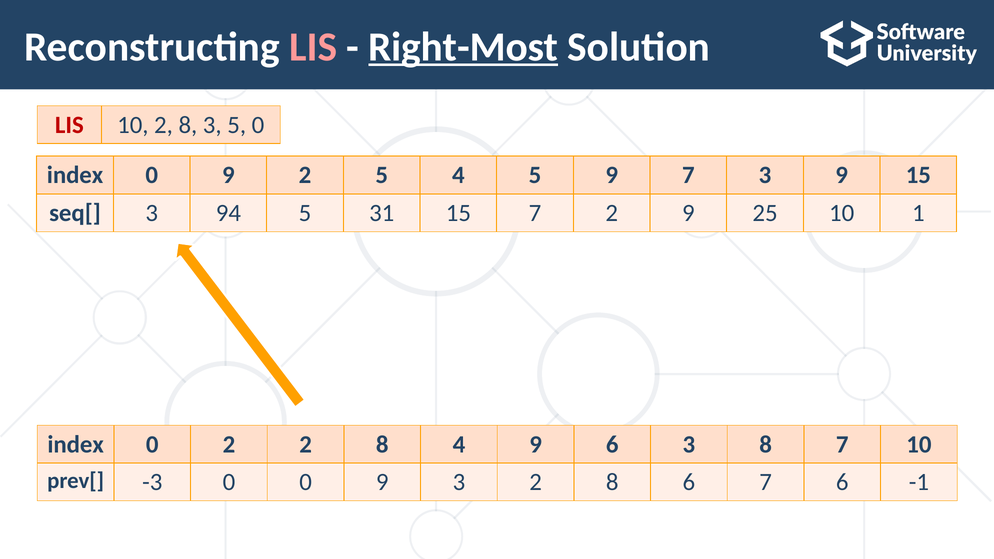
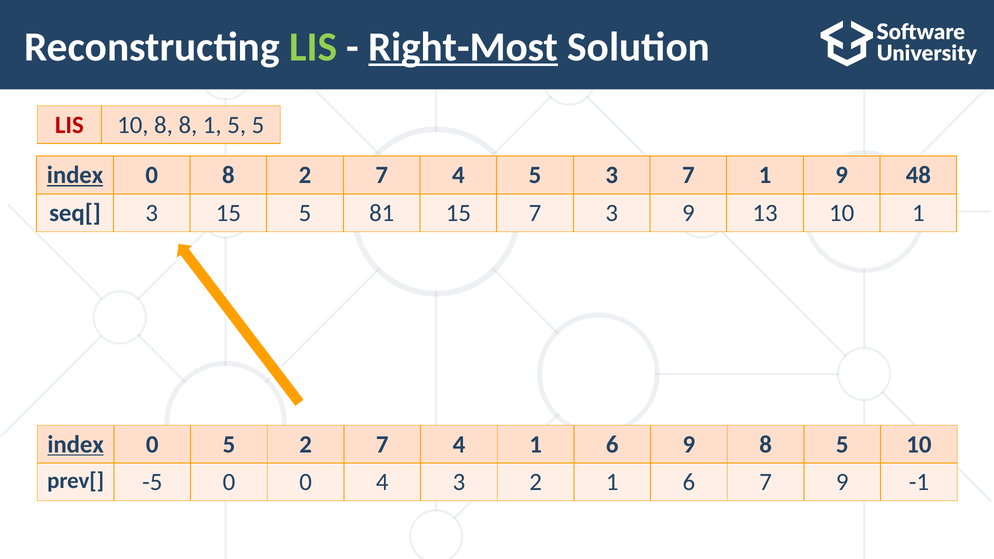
LIS at (313, 47) colour: pink -> light green
10 2: 2 -> 8
8 3: 3 -> 1
5 0: 0 -> 5
index at (75, 175) underline: none -> present
9 at (228, 175): 9 -> 8
5 at (382, 175): 5 -> 7
5 9: 9 -> 3
7 3: 3 -> 1
9 15: 15 -> 48
3 94: 94 -> 15
31: 31 -> 81
7 2: 2 -> 3
25: 25 -> 13
index at (76, 444) underline: none -> present
0 2: 2 -> 5
8 at (382, 444): 8 -> 7
4 9: 9 -> 1
6 3: 3 -> 9
8 7: 7 -> 5
-3: -3 -> -5
0 0 9: 9 -> 4
3 2 8: 8 -> 1
7 6: 6 -> 9
